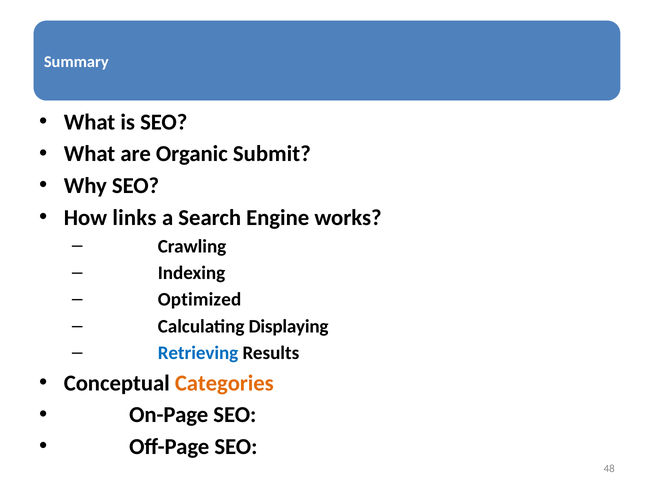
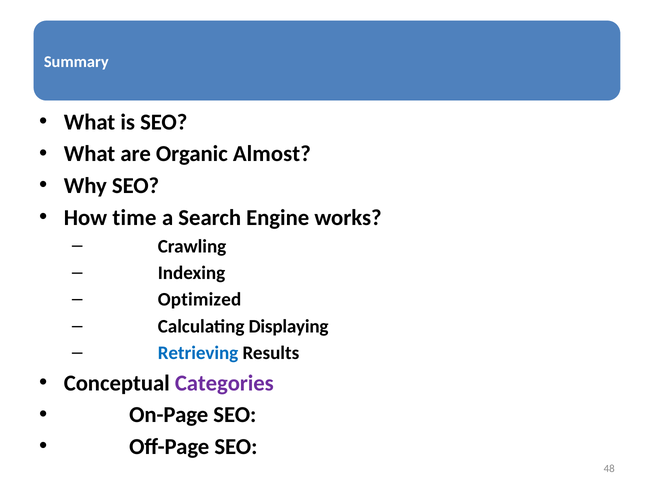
Submit: Submit -> Almost
links: links -> time
Categories colour: orange -> purple
